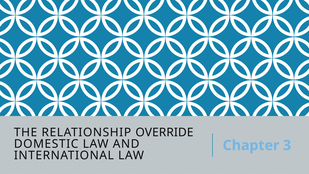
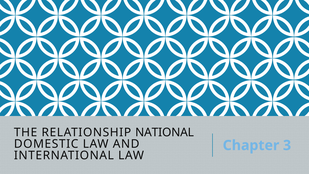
OVERRIDE: OVERRIDE -> NATIONAL
